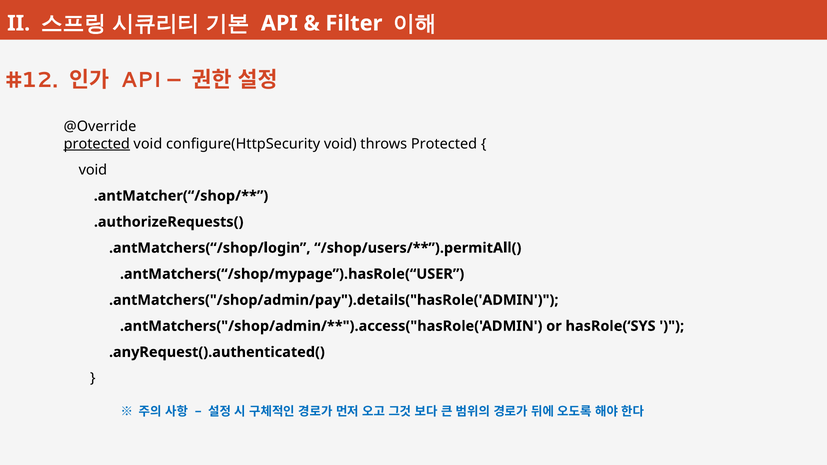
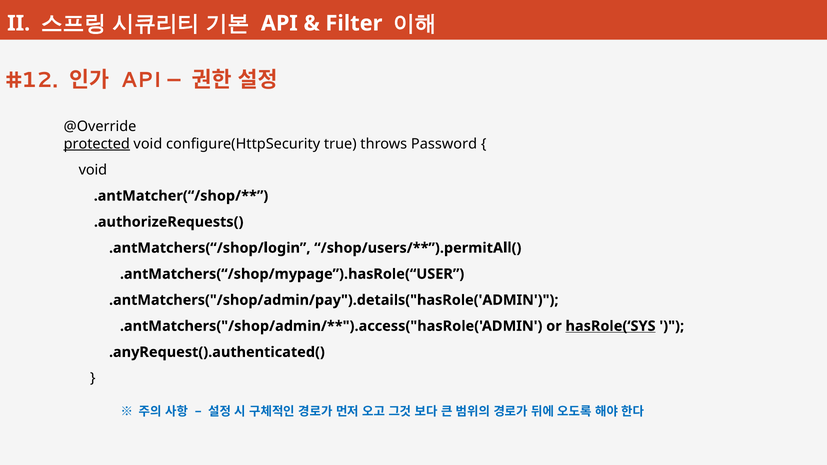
configure(HttpSecurity void: void -> true
throws Protected: Protected -> Password
hasRole(‘SYS underline: none -> present
